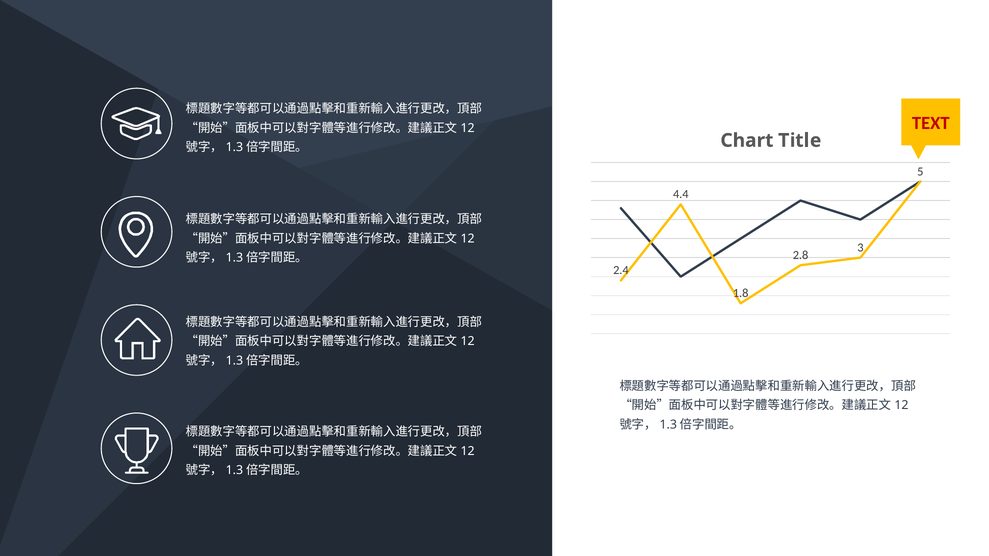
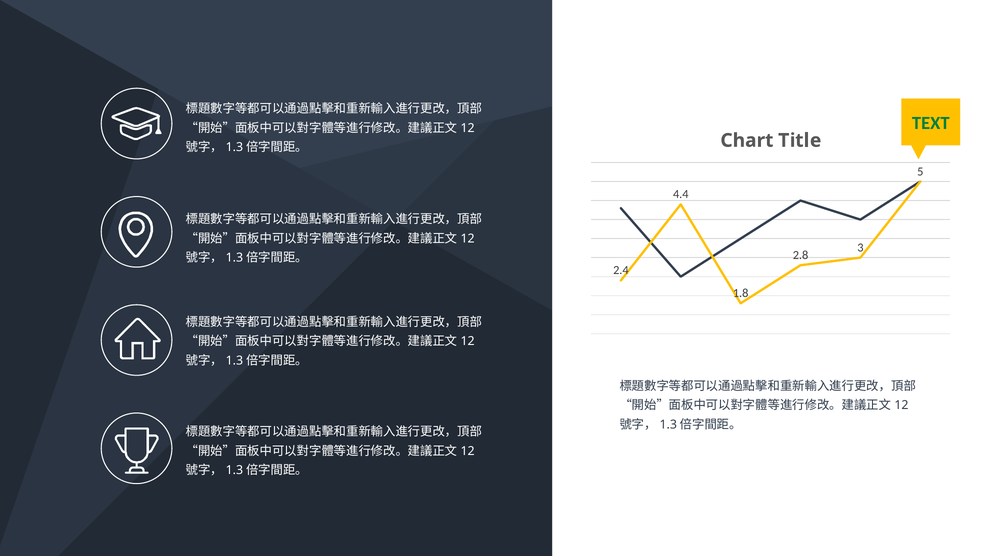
TEXT colour: red -> green
